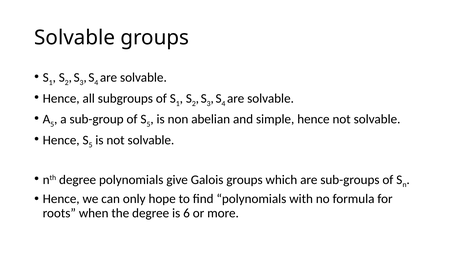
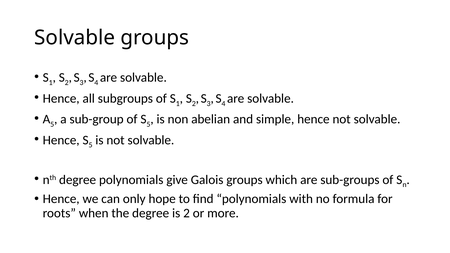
is 6: 6 -> 2
